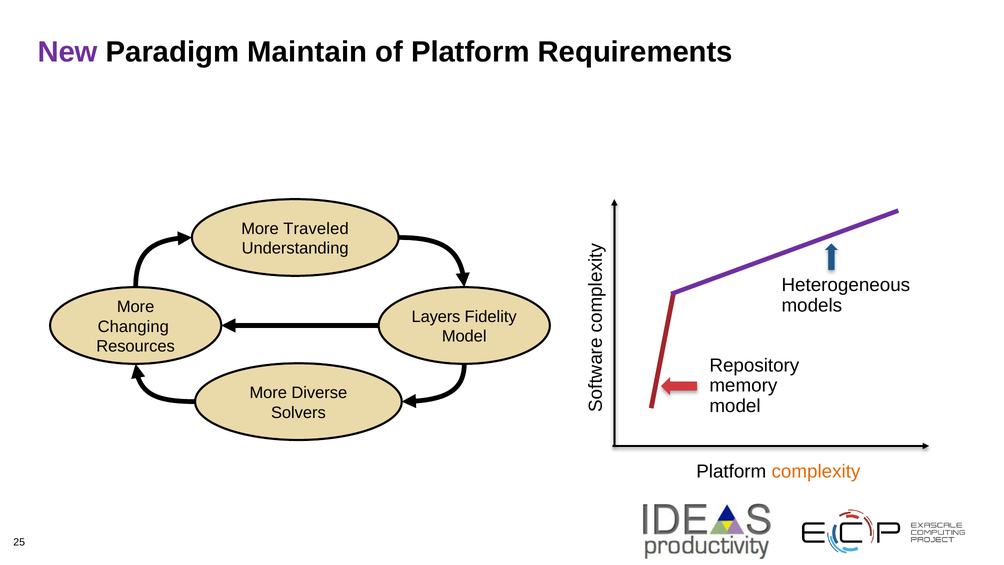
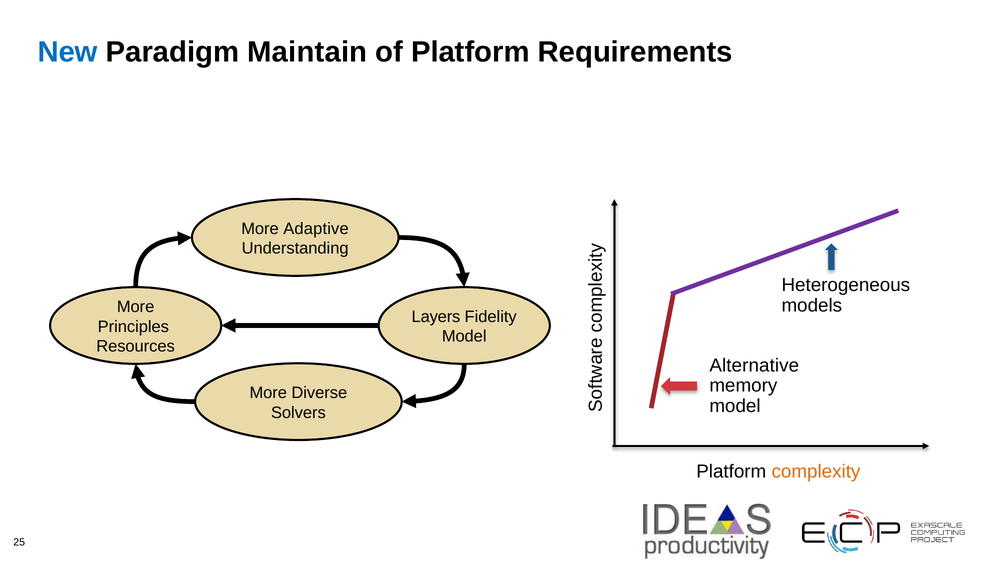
New colour: purple -> blue
Traveled: Traveled -> Adaptive
Changing: Changing -> Principles
Repository: Repository -> Alternative
